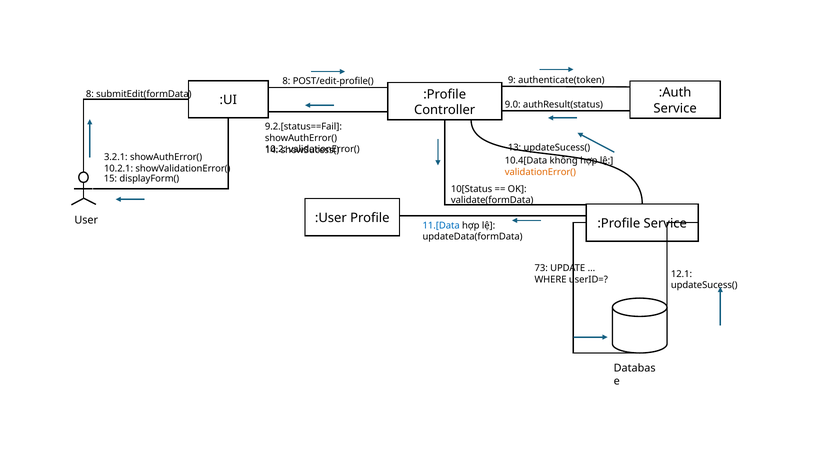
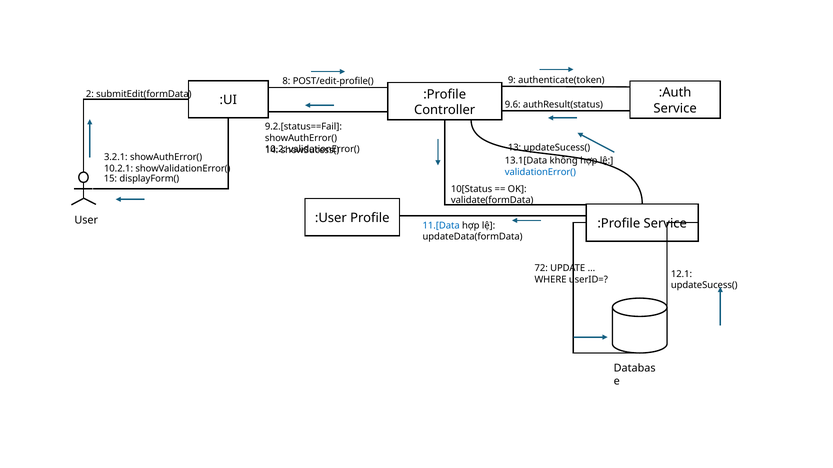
8 at (90, 94): 8 -> 2
9.0: 9.0 -> 9.6
10.4[Data: 10.4[Data -> 13.1[Data
validationError( at (540, 172) colour: orange -> blue
73: 73 -> 72
